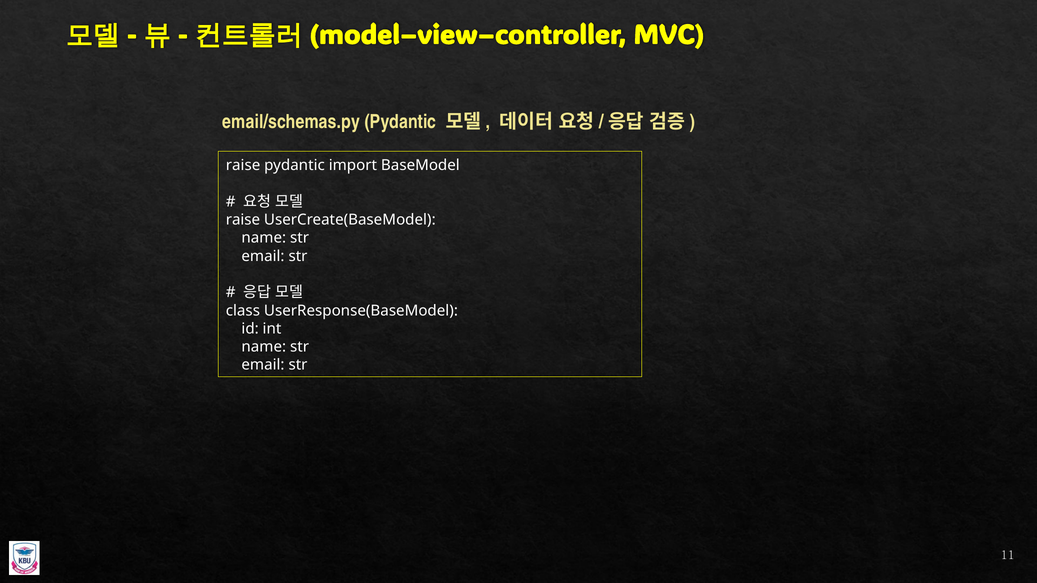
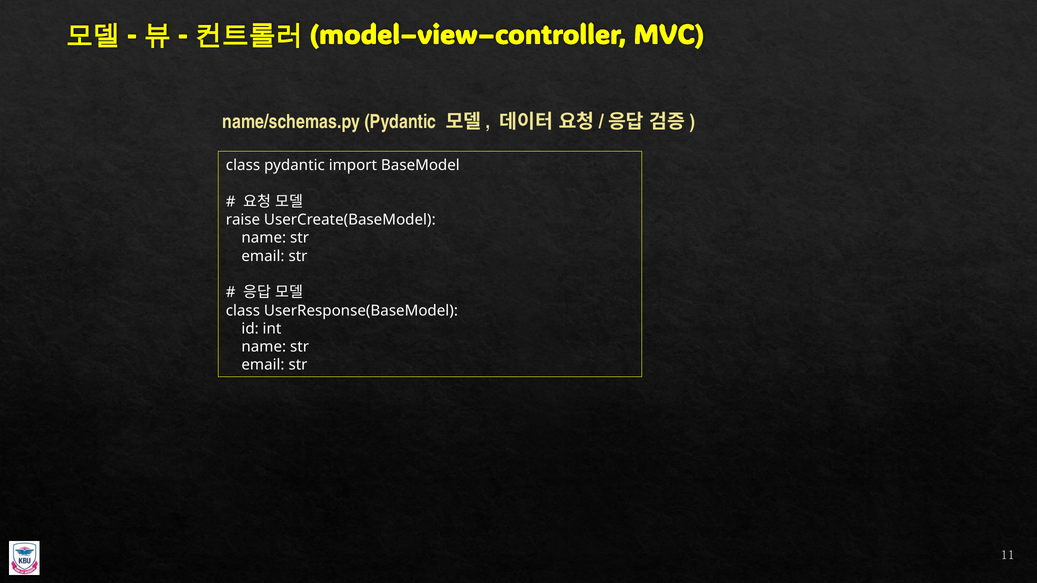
email/schemas.py: email/schemas.py -> name/schemas.py
raise at (243, 165): raise -> class
